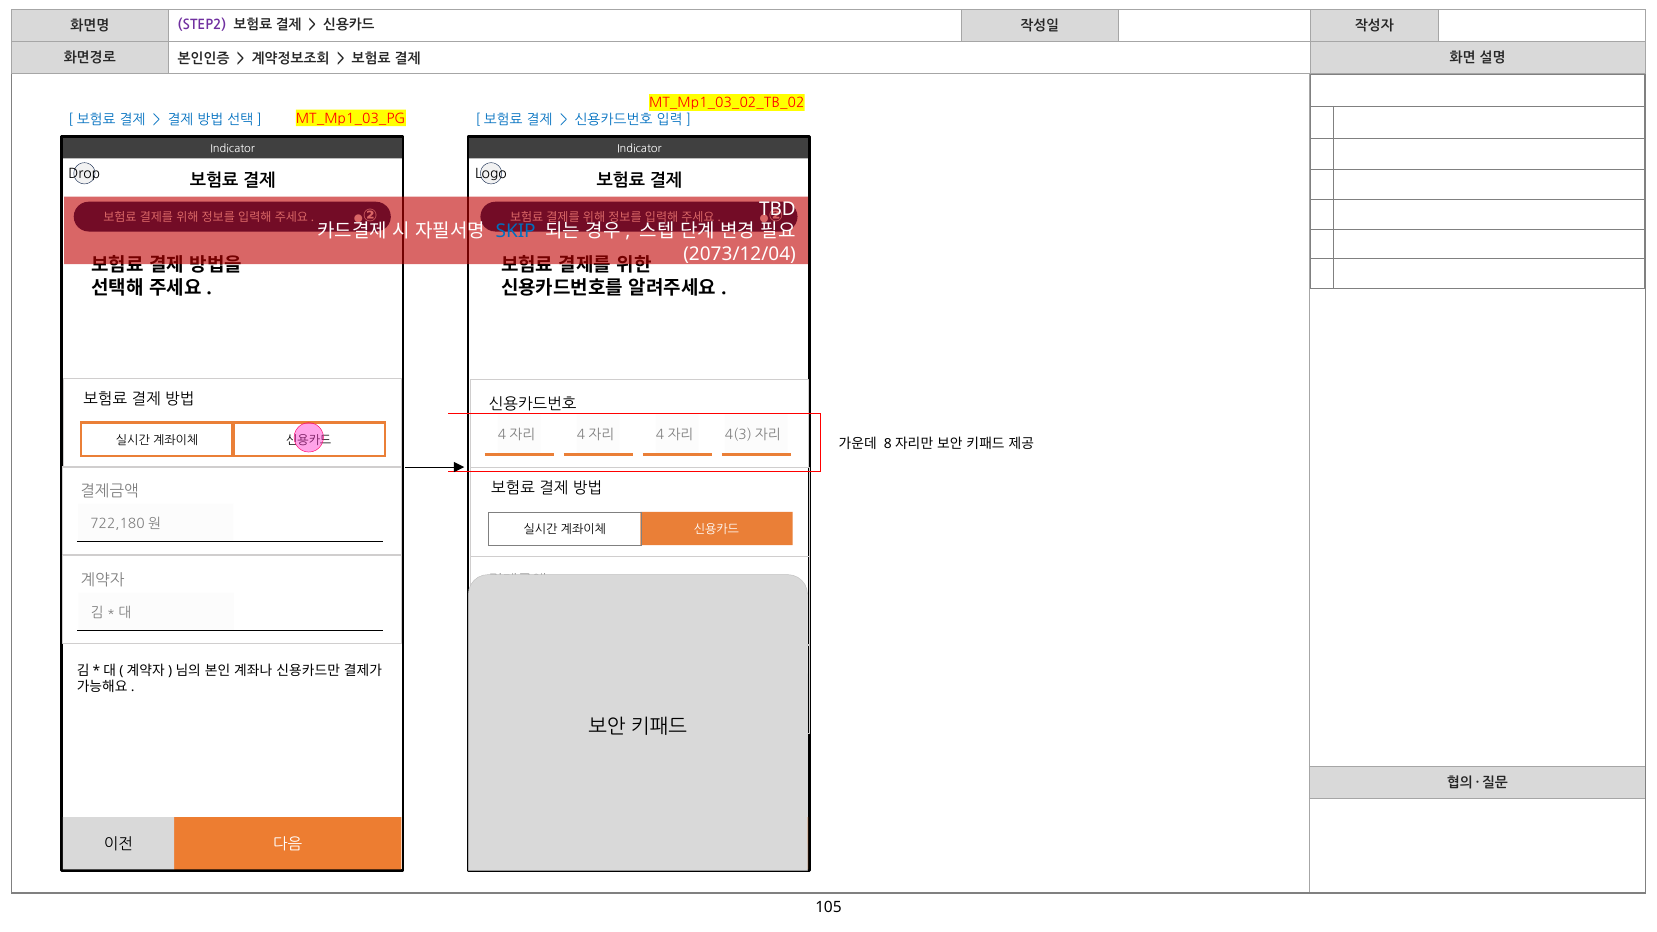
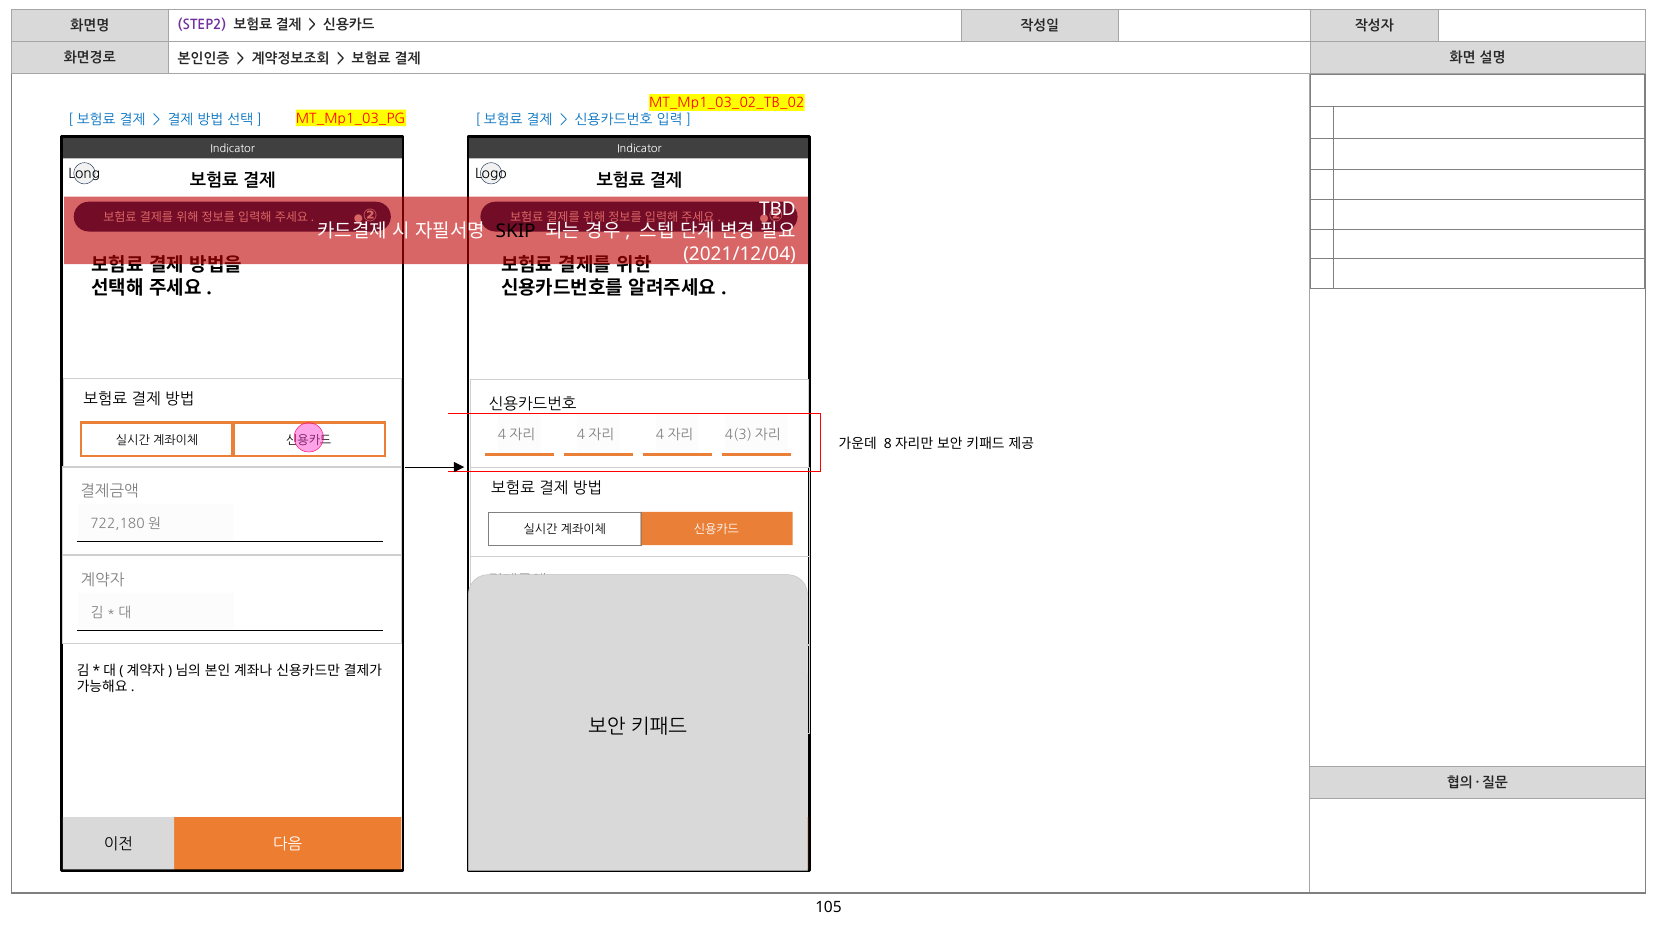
Drop: Drop -> Long
SKIP colour: blue -> black
2073/12/04: 2073/12/04 -> 2021/12/04
